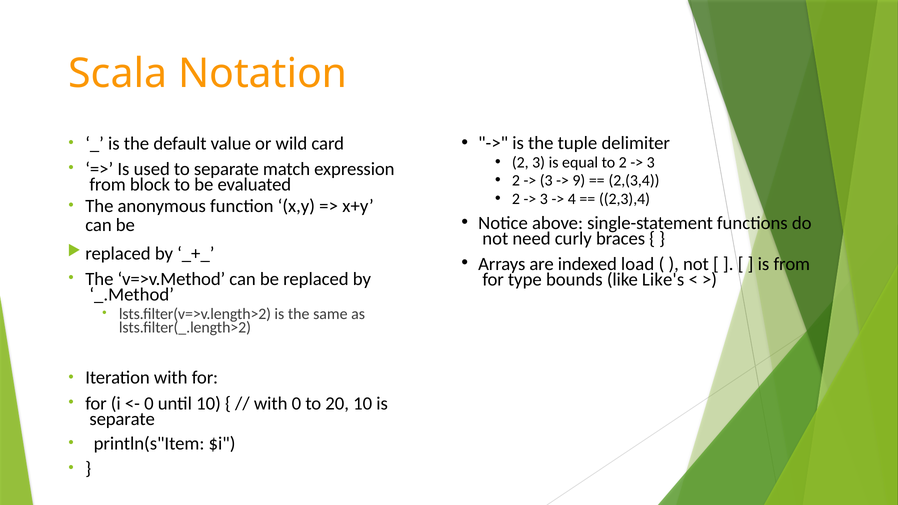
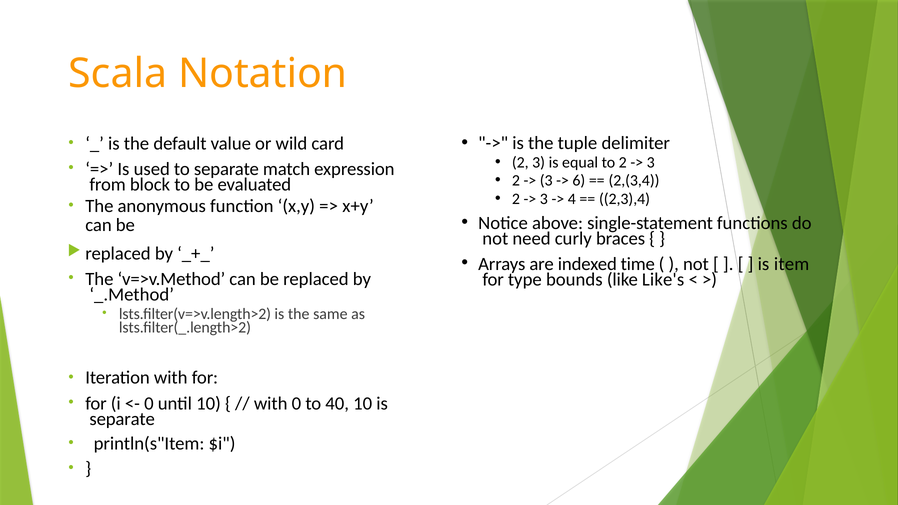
9: 9 -> 6
load: load -> time
is from: from -> item
20: 20 -> 40
